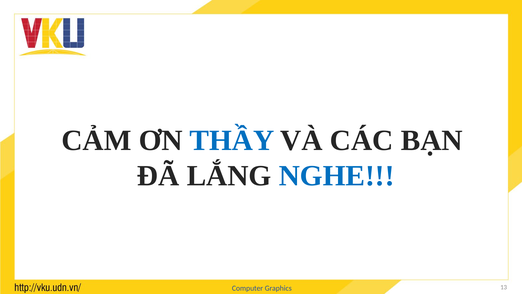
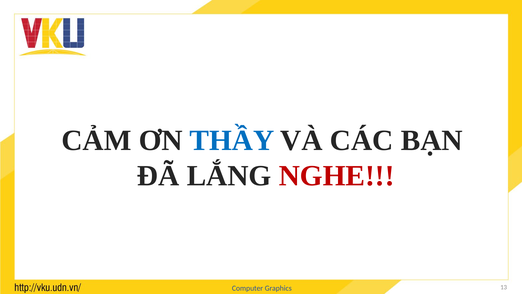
NGHE colour: blue -> red
